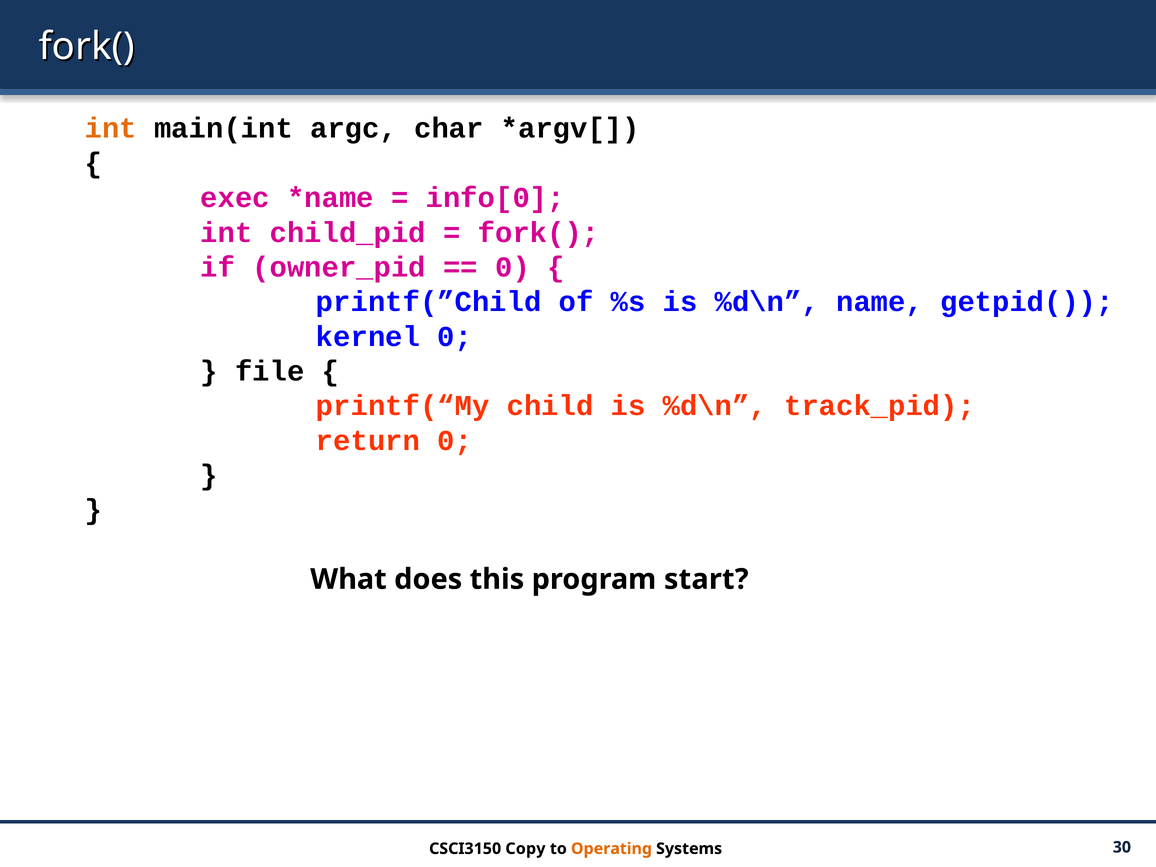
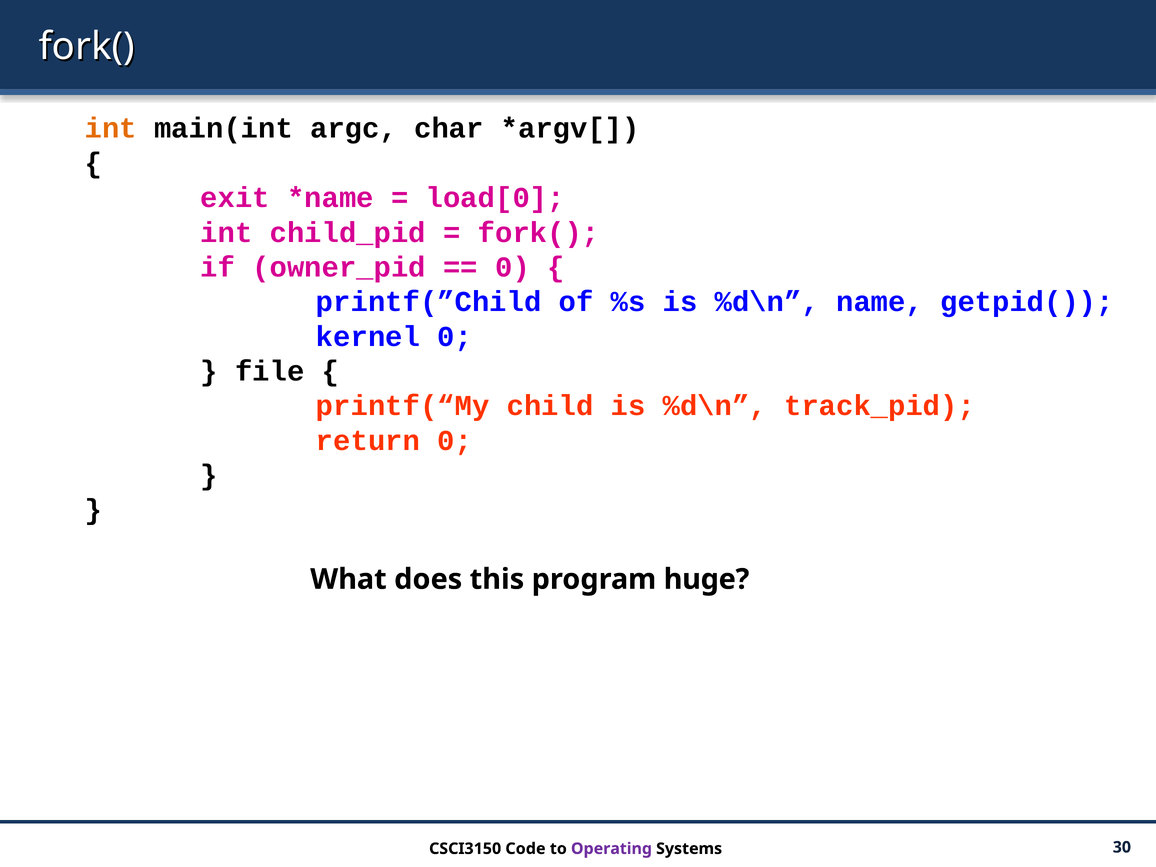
exec: exec -> exit
info[0: info[0 -> load[0
start: start -> huge
Copy: Copy -> Code
Operating colour: orange -> purple
